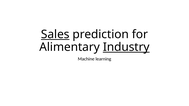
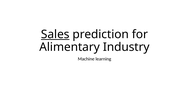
Industry underline: present -> none
